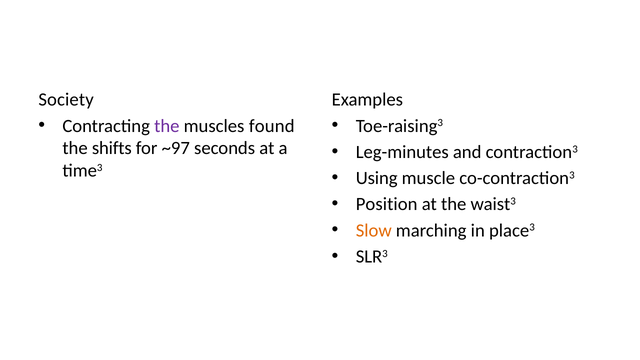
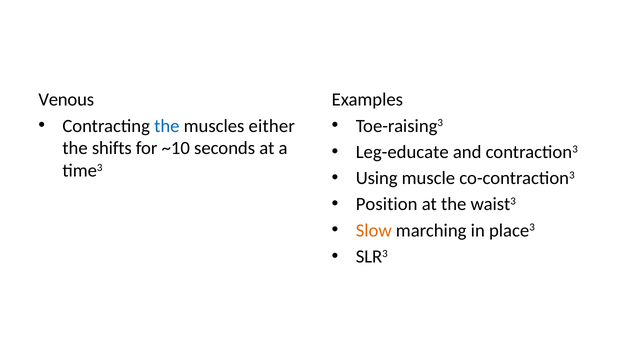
Society: Society -> Venous
the at (167, 126) colour: purple -> blue
found: found -> either
~97: ~97 -> ~10
Leg-minutes: Leg-minutes -> Leg-educate
